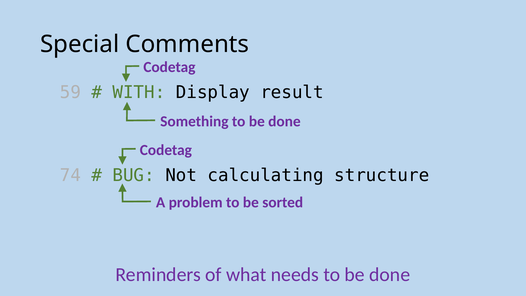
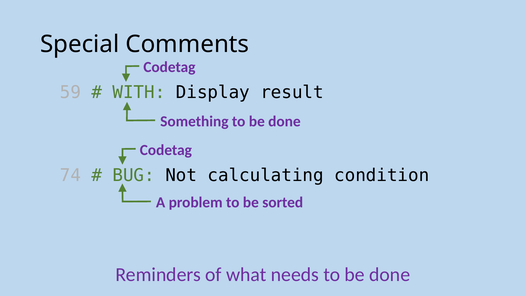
structure: structure -> condition
